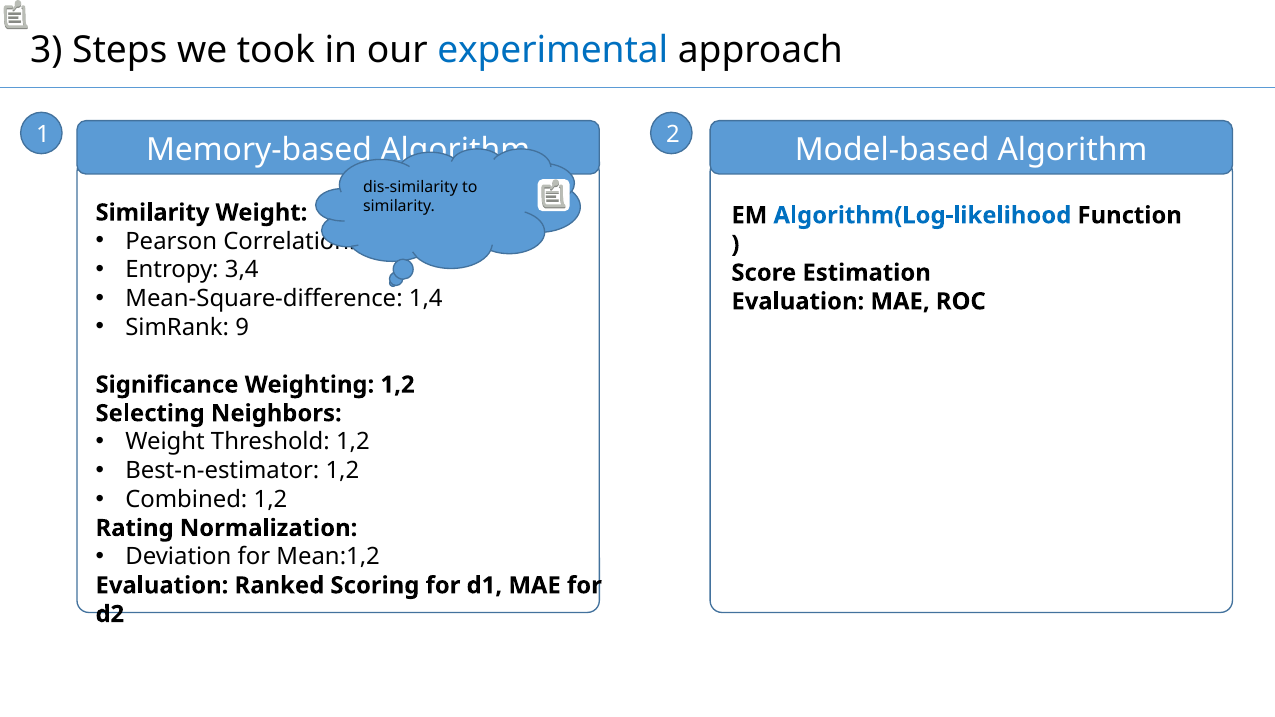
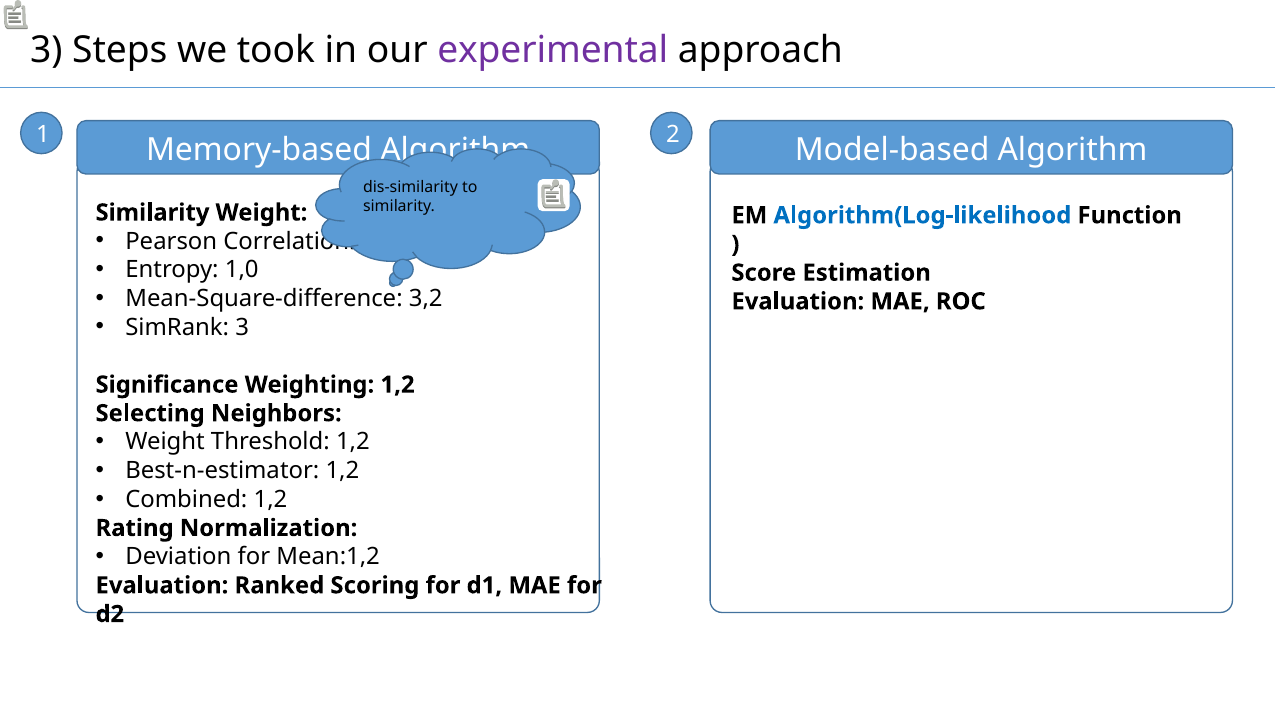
experimental colour: blue -> purple
3,4: 3,4 -> 1,0
1,4: 1,4 -> 3,2
SimRank 9: 9 -> 3
